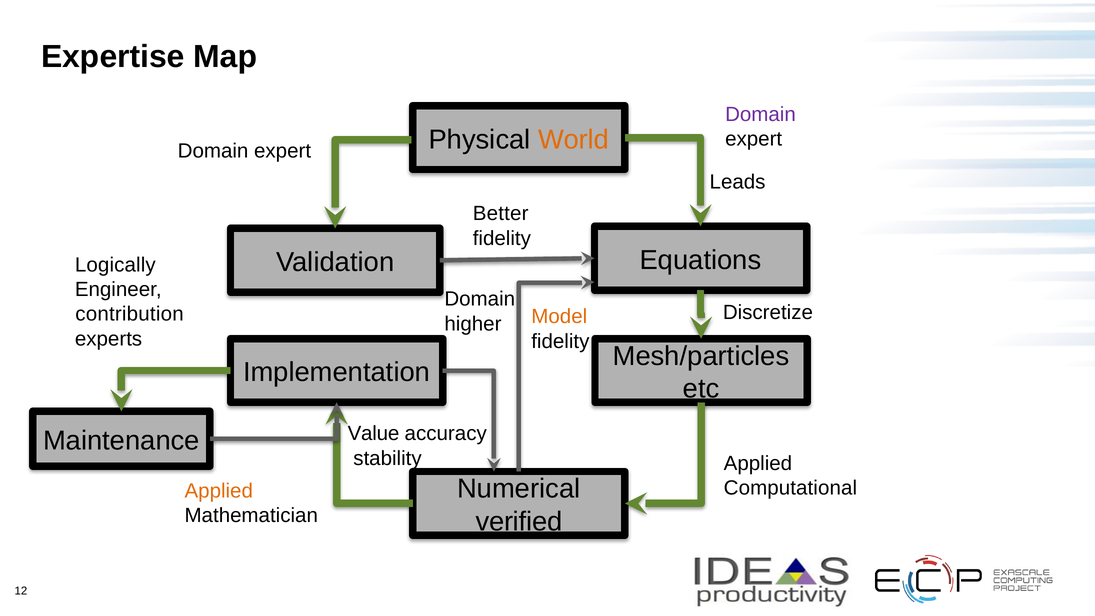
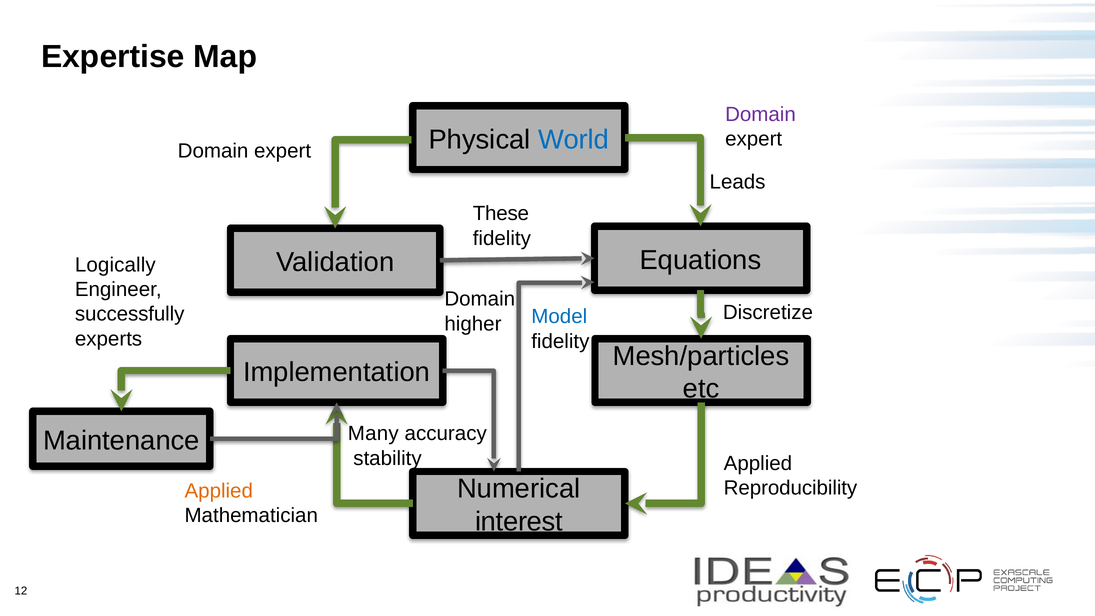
World colour: orange -> blue
Better: Better -> These
contribution: contribution -> successfully
Model colour: orange -> blue
Value: Value -> Many
Computational: Computational -> Reproducibility
verified: verified -> interest
